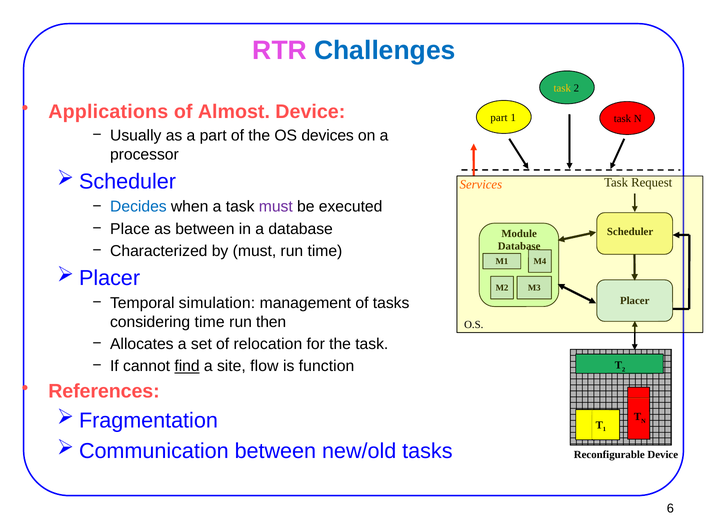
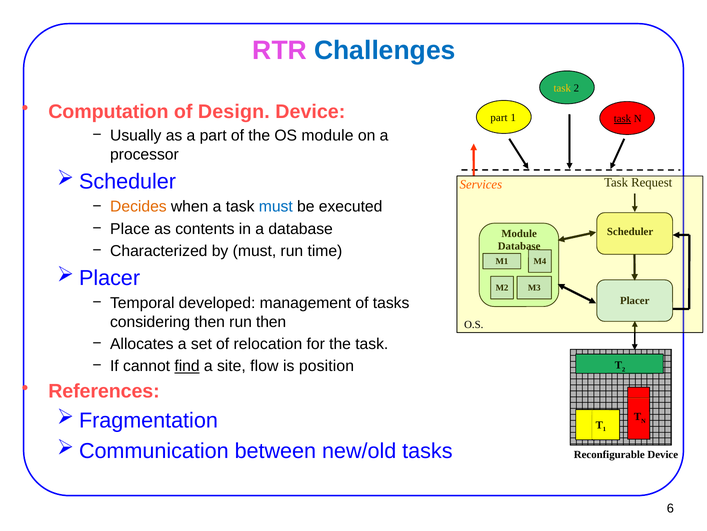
Applications: Applications -> Computation
Almost: Almost -> Design
task at (622, 119) underline: none -> present
OS devices: devices -> module
Decides colour: blue -> orange
must at (276, 207) colour: purple -> blue
as between: between -> contents
simulation: simulation -> developed
considering time: time -> then
function: function -> position
